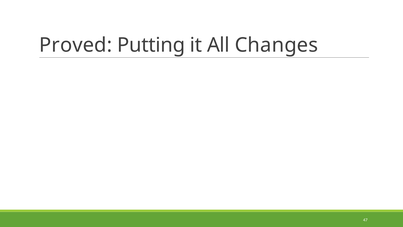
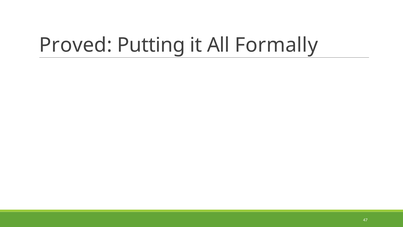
Changes: Changes -> Formally
